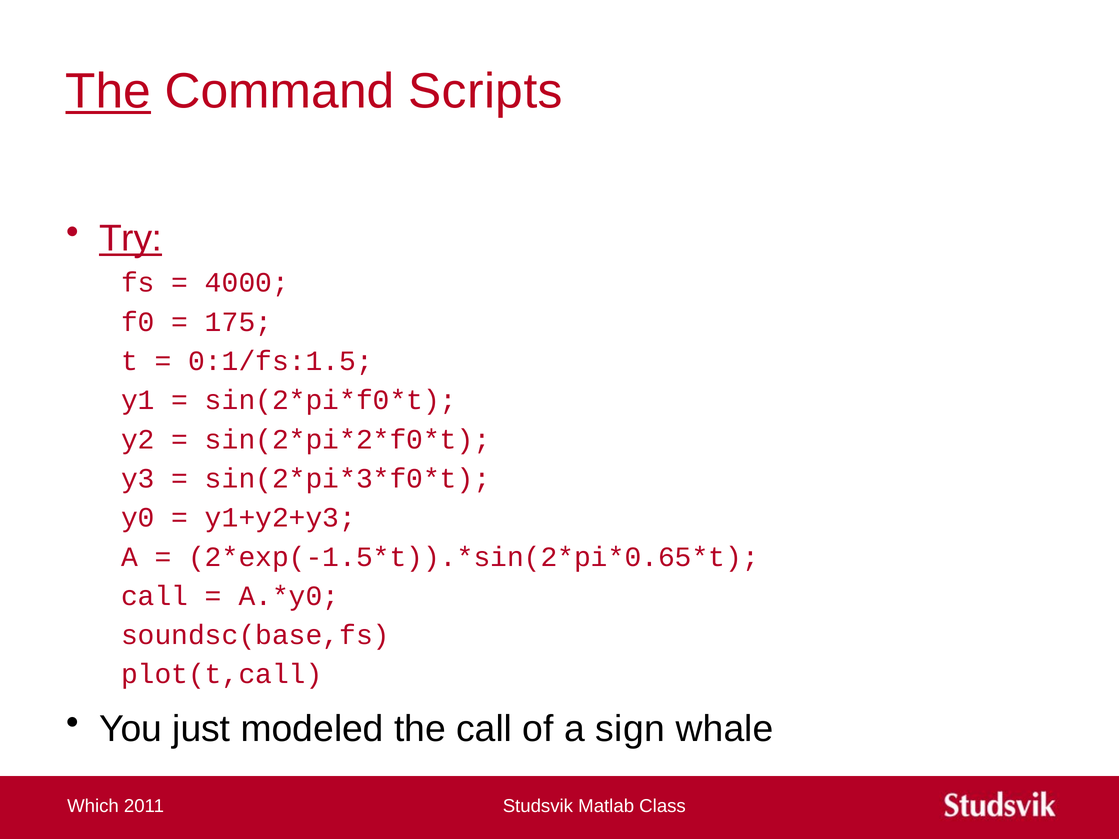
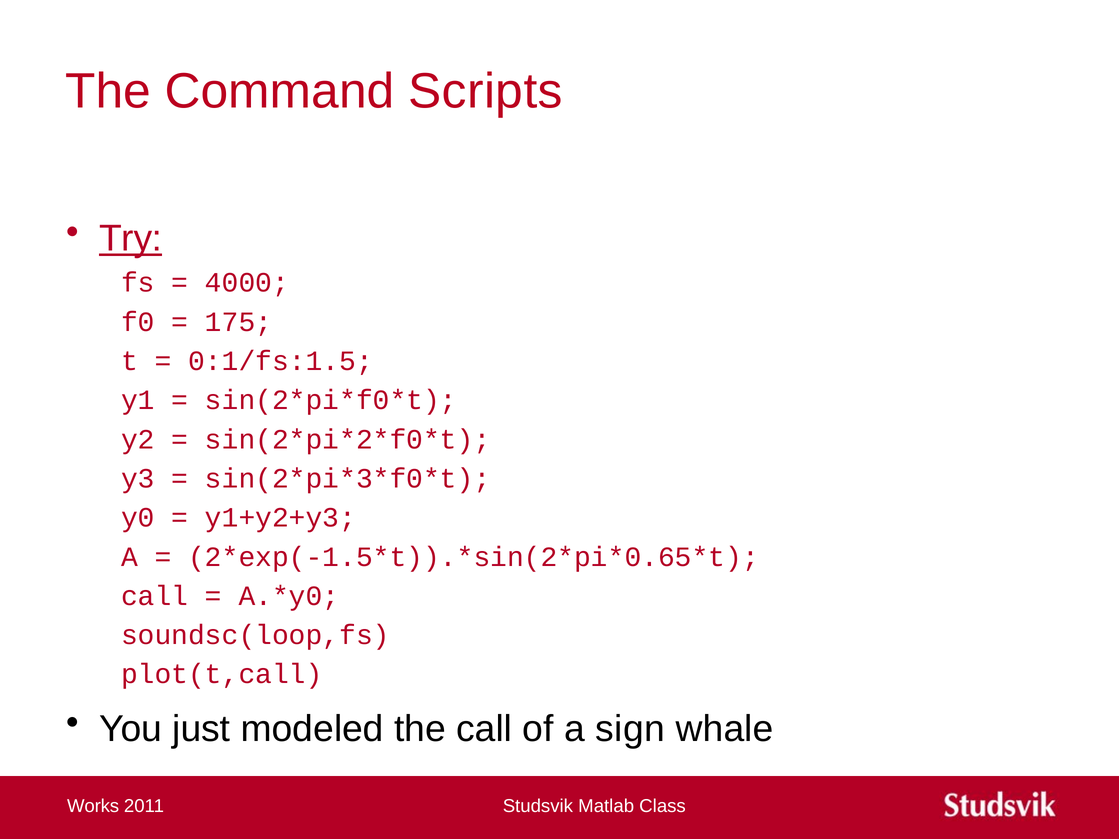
The at (108, 91) underline: present -> none
soundsc(base,fs: soundsc(base,fs -> soundsc(loop,fs
Which: Which -> Works
